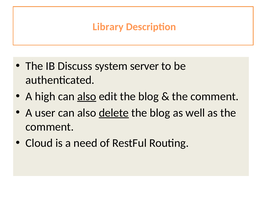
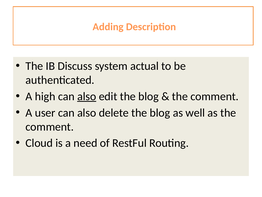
Library: Library -> Adding
server: server -> actual
delete underline: present -> none
